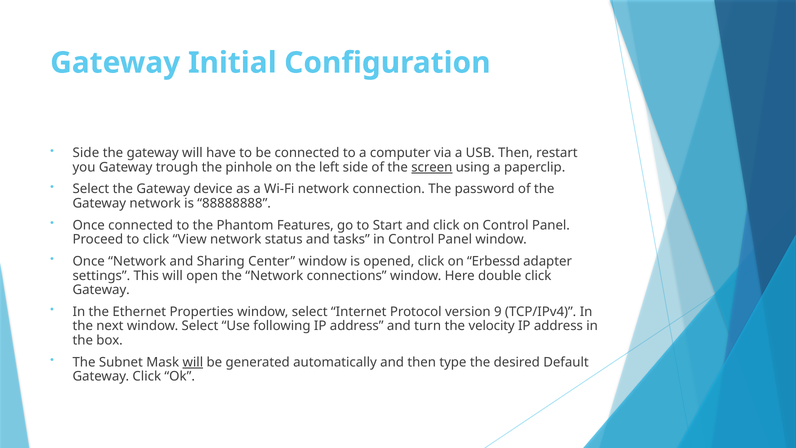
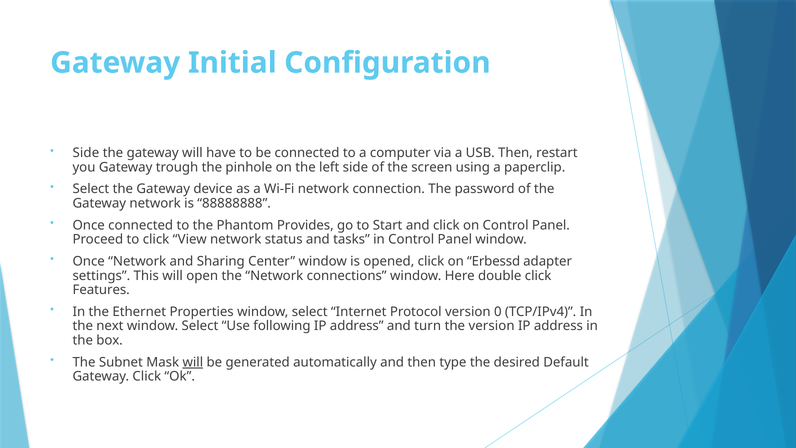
screen underline: present -> none
Features: Features -> Provides
Gateway at (101, 290): Gateway -> Features
9: 9 -> 0
the velocity: velocity -> version
